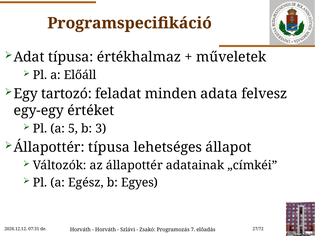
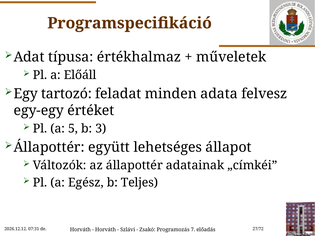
Állapottér típusa: típusa -> együtt
Egyes: Egyes -> Teljes
